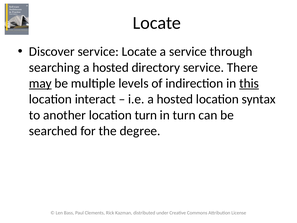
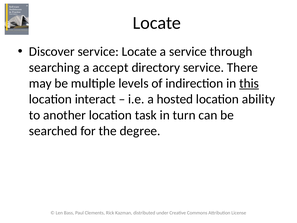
searching a hosted: hosted -> accept
may underline: present -> none
syntax: syntax -> ability
location turn: turn -> task
